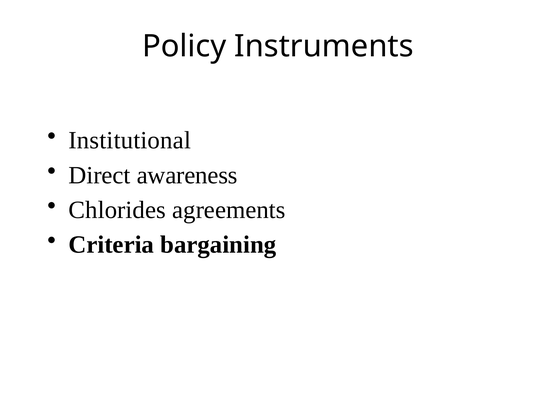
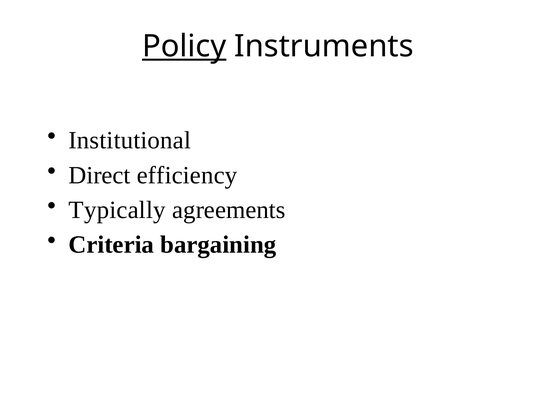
Policy underline: none -> present
awareness: awareness -> efficiency
Chlorides: Chlorides -> Typically
